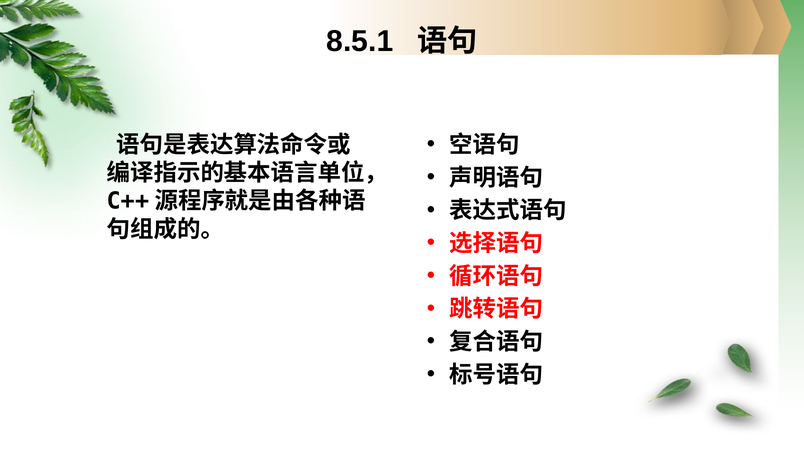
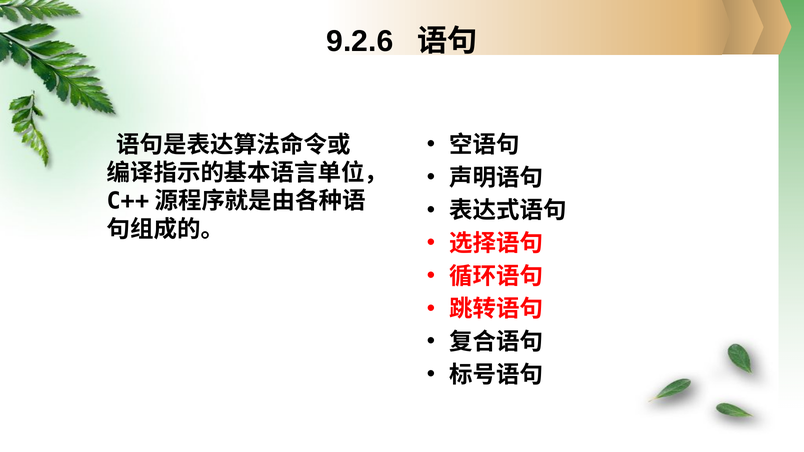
8.5.1: 8.5.1 -> 9.2.6
